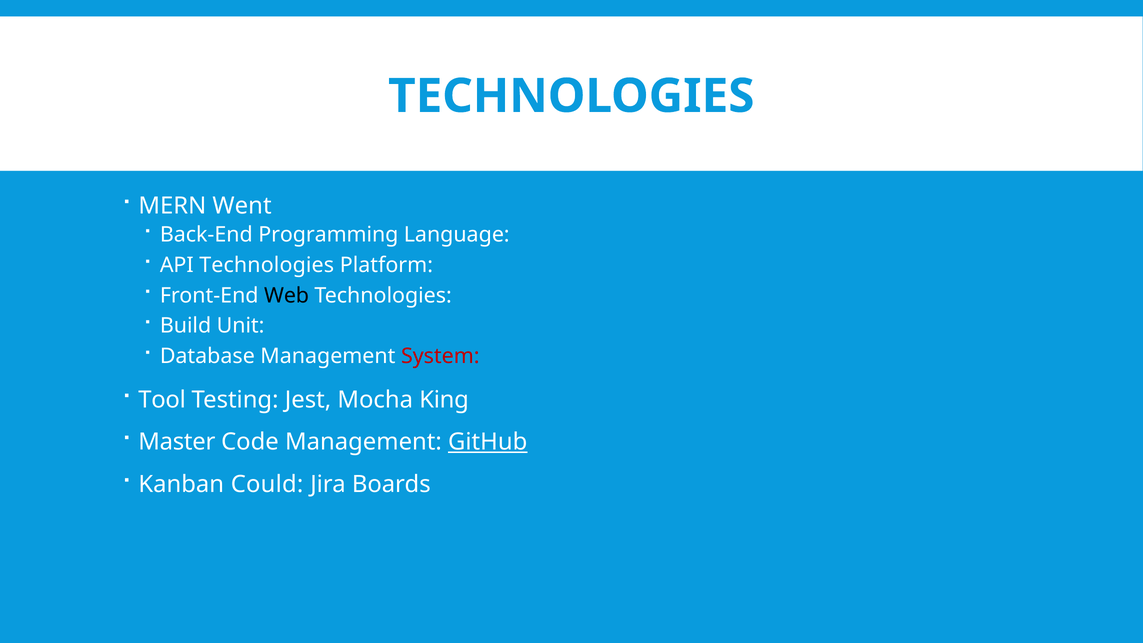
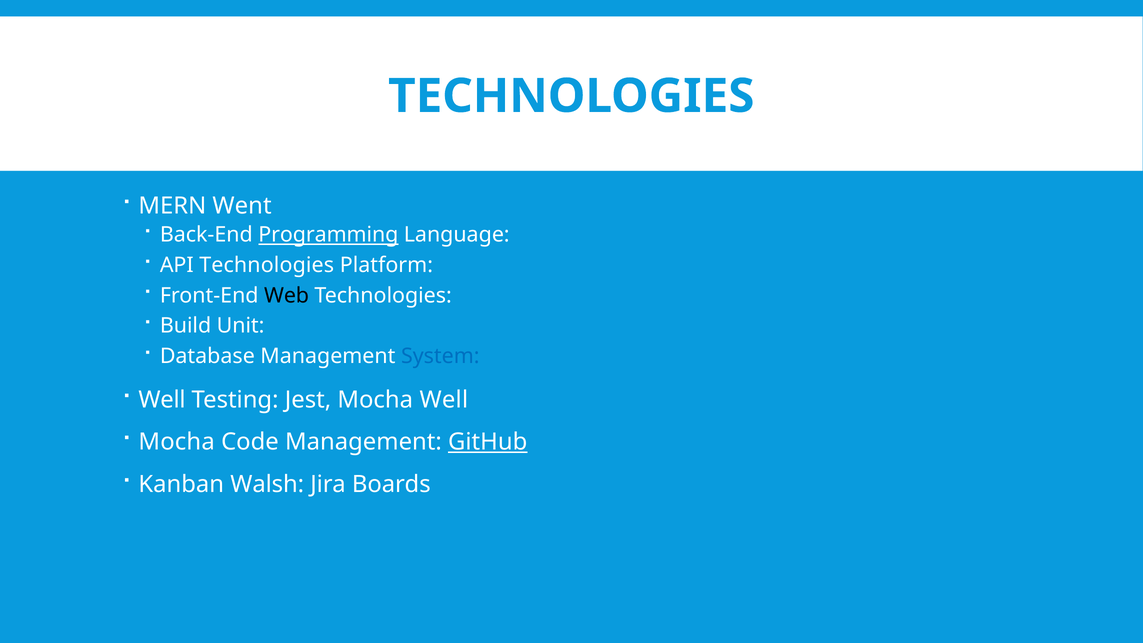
Programming underline: none -> present
System colour: red -> blue
Tool at (162, 400): Tool -> Well
Mocha King: King -> Well
Master at (177, 442): Master -> Mocha
Could: Could -> Walsh
